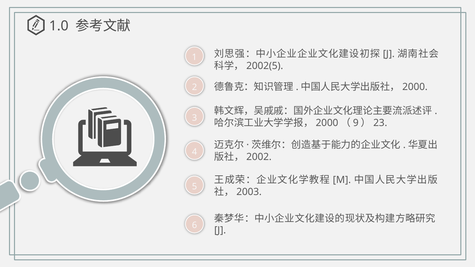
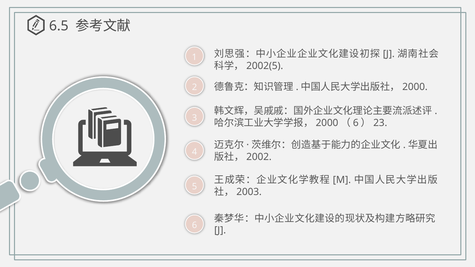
1.0: 1.0 -> 6.5
9 at (356, 123): 9 -> 6
